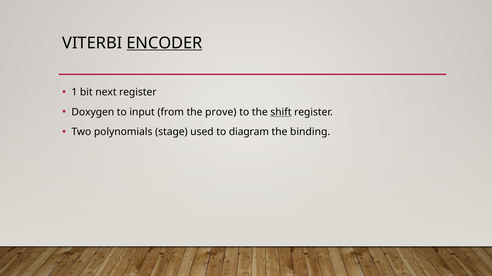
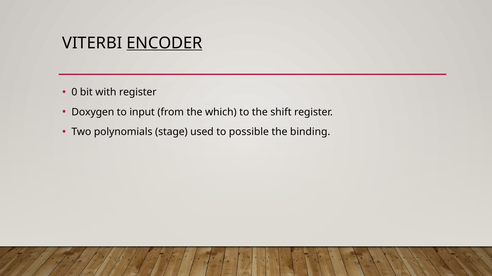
1: 1 -> 0
next: next -> with
prove: prove -> which
shift underline: present -> none
diagram: diagram -> possible
